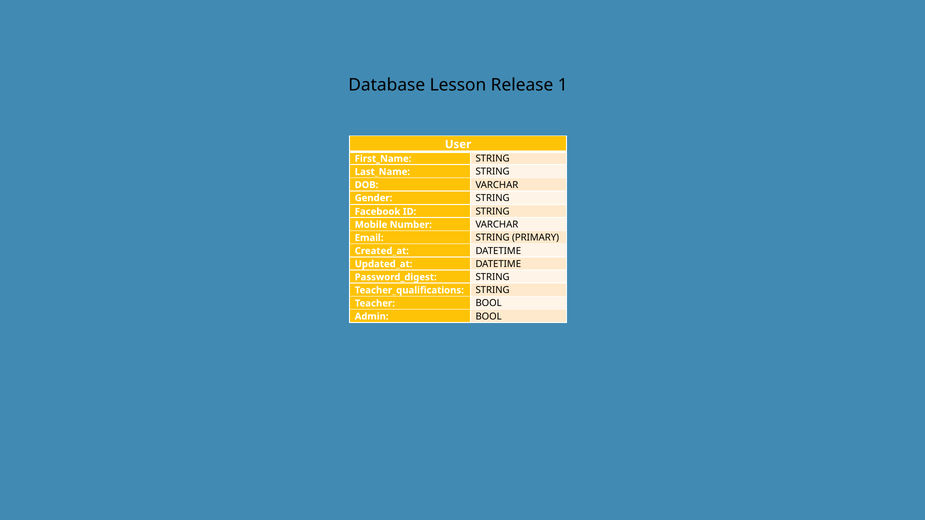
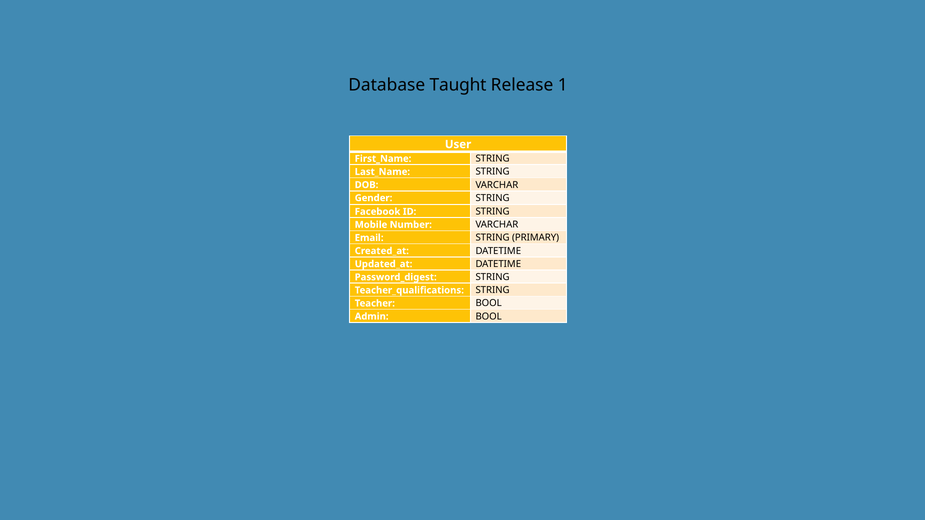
Lesson: Lesson -> Taught
